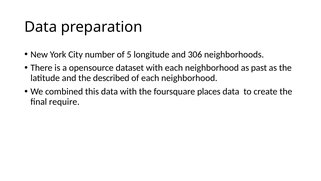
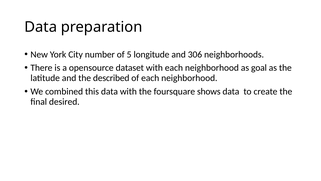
past: past -> goal
places: places -> shows
require: require -> desired
